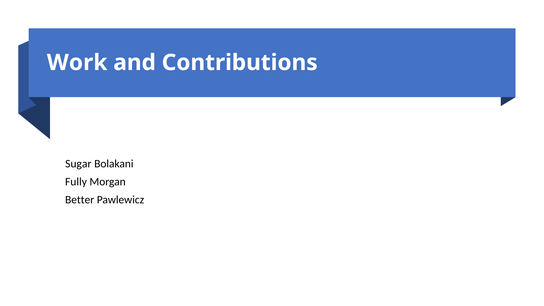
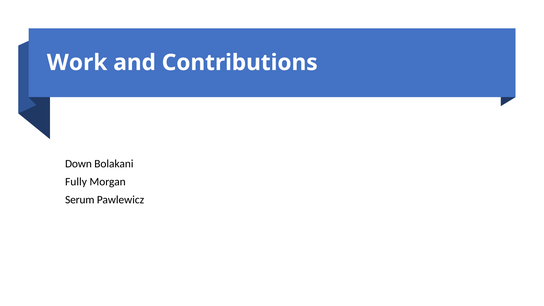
Sugar: Sugar -> Down
Better: Better -> Serum
